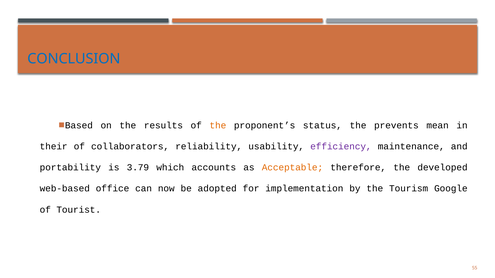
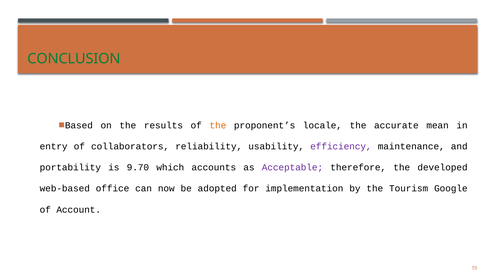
CONCLUSION colour: blue -> green
status: status -> locale
prevents: prevents -> accurate
their: their -> entry
3.79: 3.79 -> 9.70
Acceptable colour: orange -> purple
Tourist: Tourist -> Account
